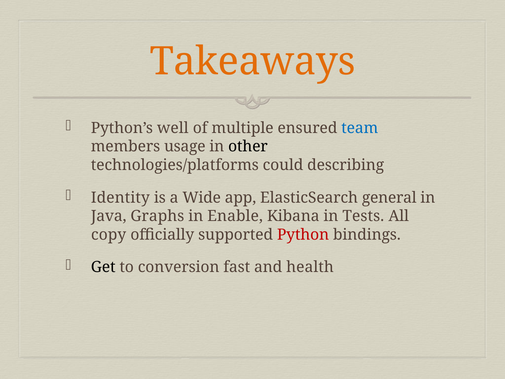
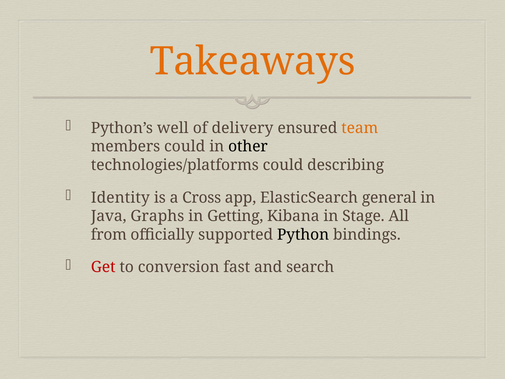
multiple: multiple -> delivery
team colour: blue -> orange
members usage: usage -> could
Wide: Wide -> Cross
Enable: Enable -> Getting
Tests: Tests -> Stage
copy: copy -> from
Python colour: red -> black
Get colour: black -> red
health: health -> search
